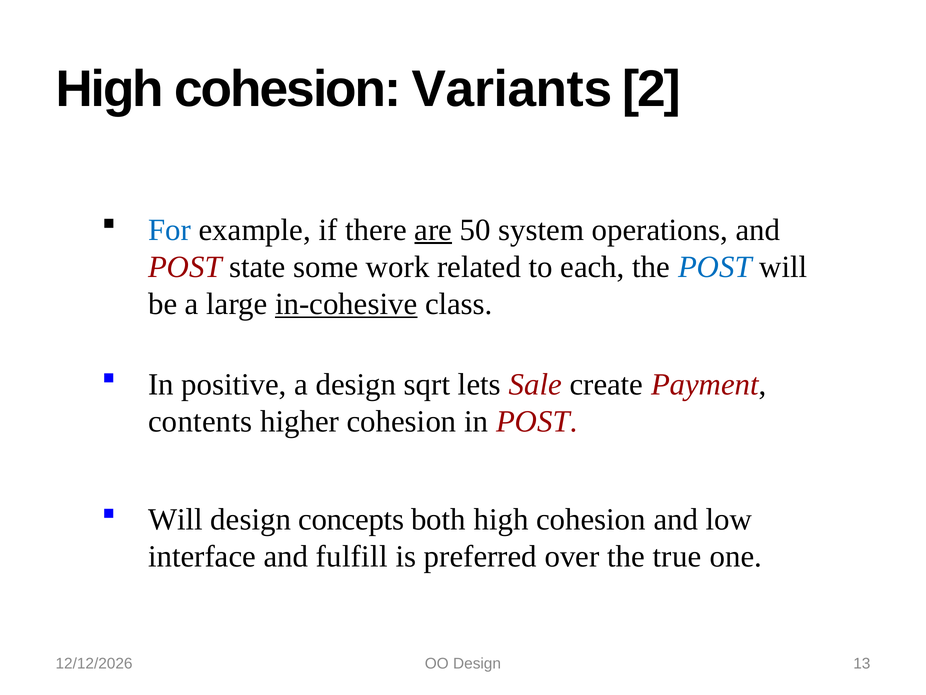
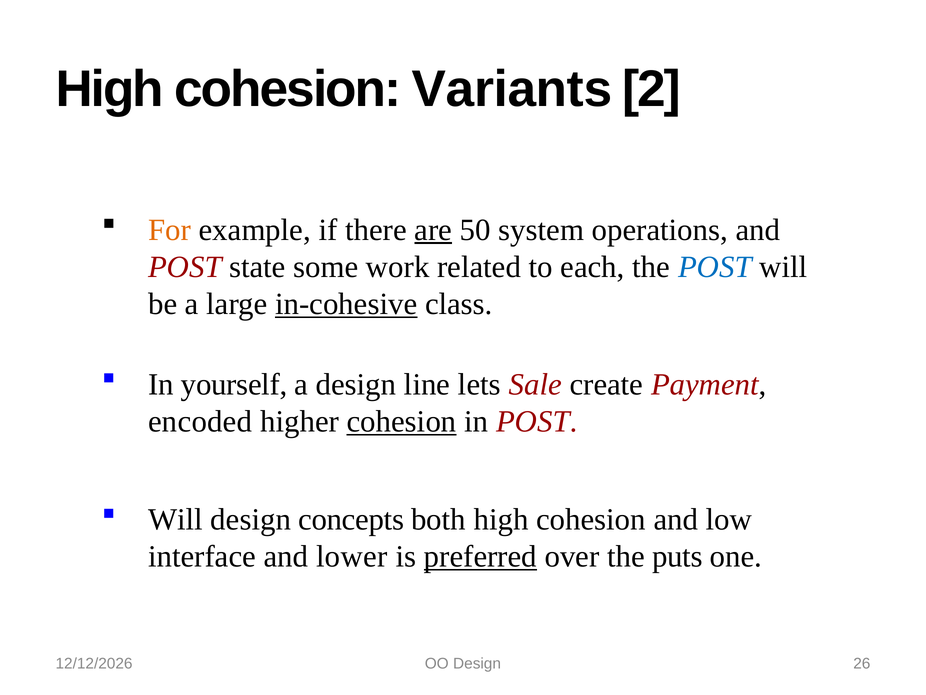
For colour: blue -> orange
positive: positive -> yourself
sqrt: sqrt -> line
contents: contents -> encoded
cohesion at (402, 421) underline: none -> present
fulfill: fulfill -> lower
preferred underline: none -> present
true: true -> puts
13: 13 -> 26
